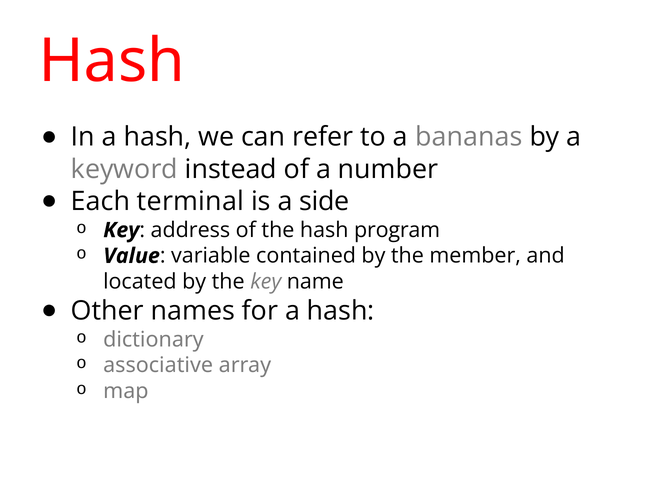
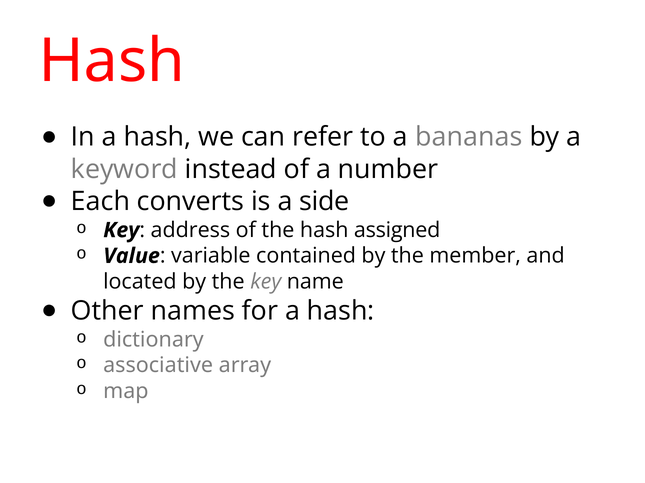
terminal: terminal -> converts
program: program -> assigned
